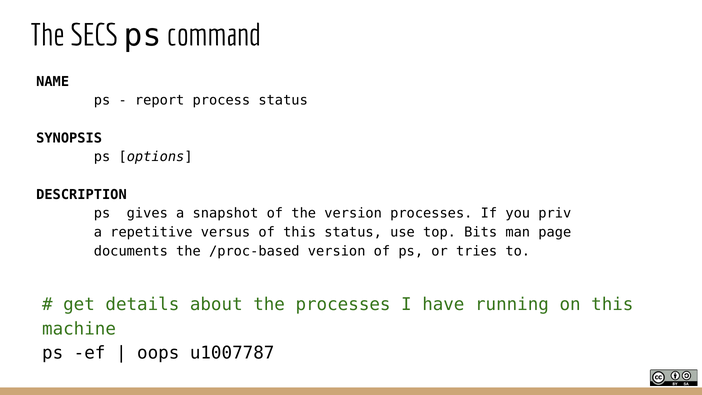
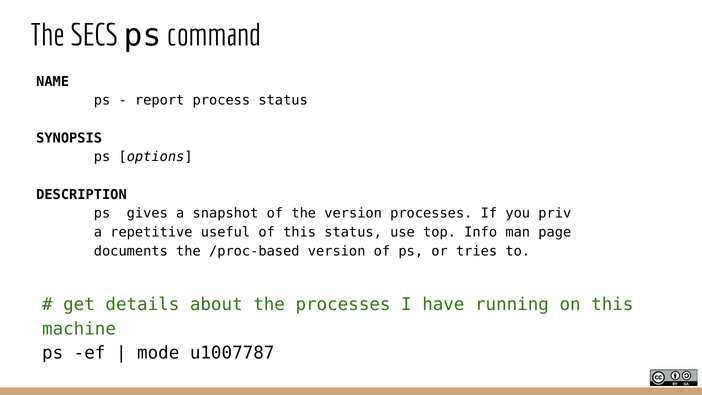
versus: versus -> useful
Bits: Bits -> Info
oops: oops -> mode
